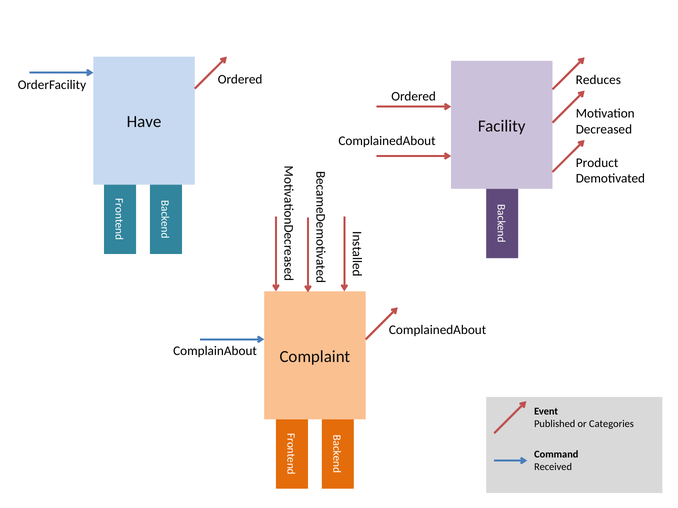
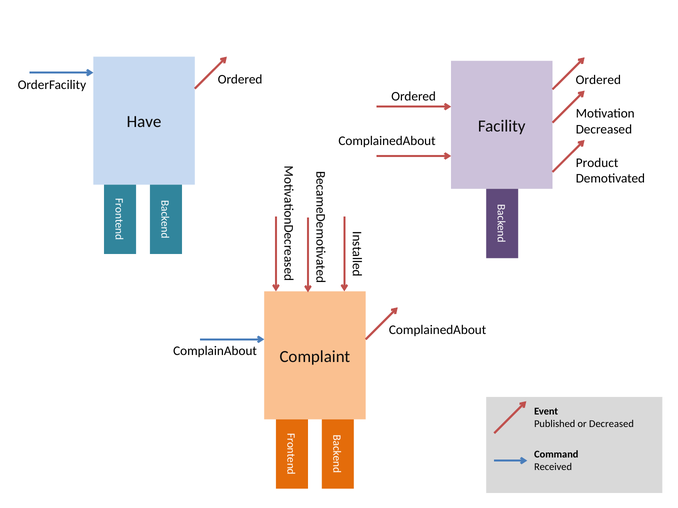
Reduces at (598, 80): Reduces -> Ordered
or Categories: Categories -> Decreased
